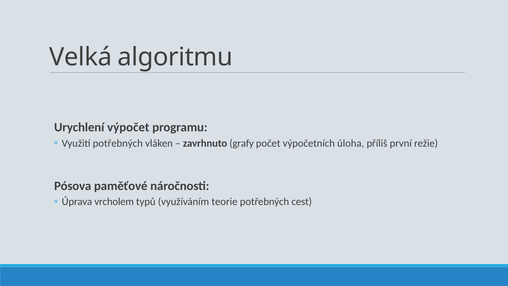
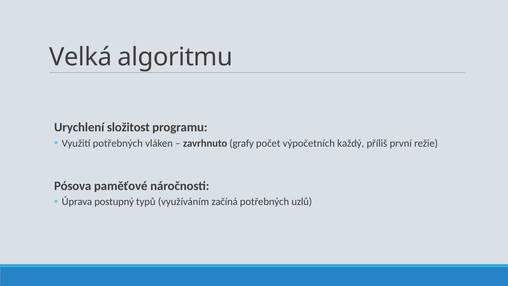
výpočet: výpočet -> složitost
úloha: úloha -> každý
vrcholem: vrcholem -> postupný
teorie: teorie -> začíná
cest: cest -> uzlů
